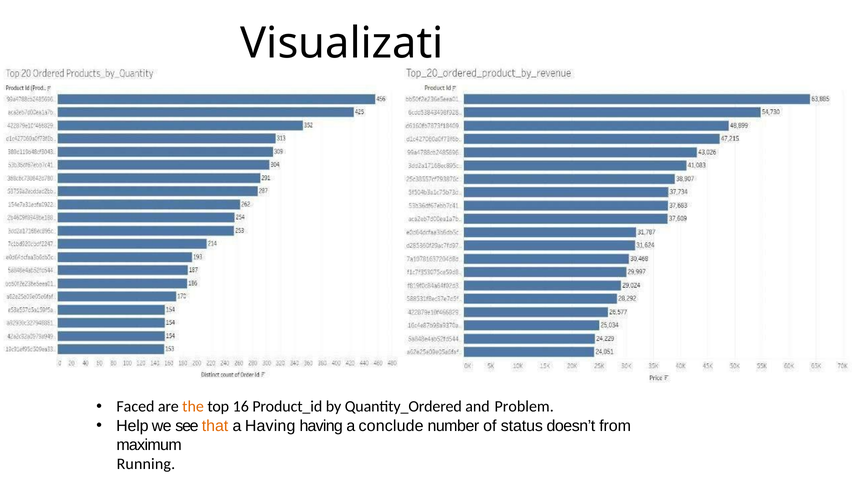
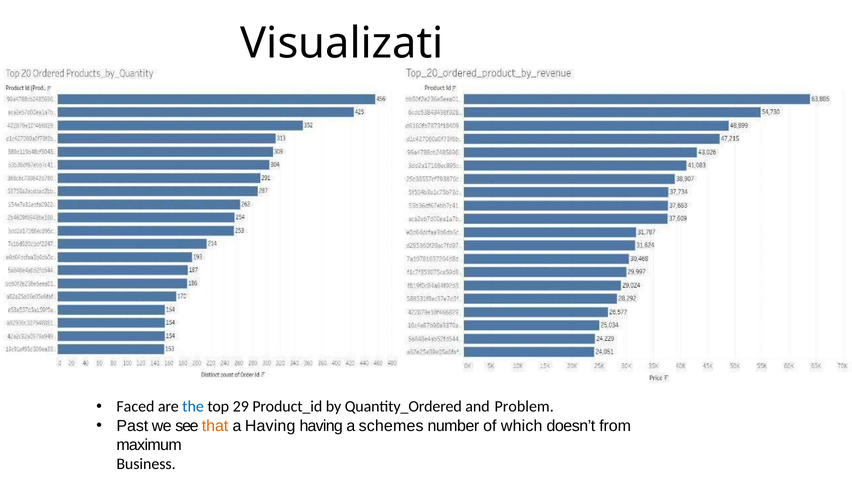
the colour: orange -> blue
16: 16 -> 29
Help: Help -> Past
conclude: conclude -> schemes
status: status -> which
Running: Running -> Business
